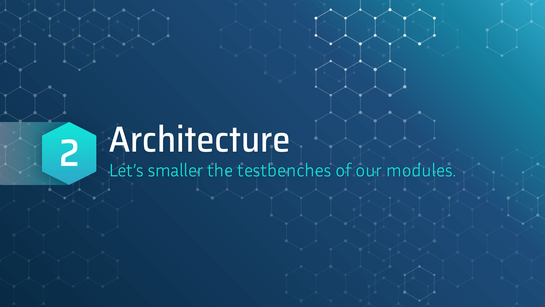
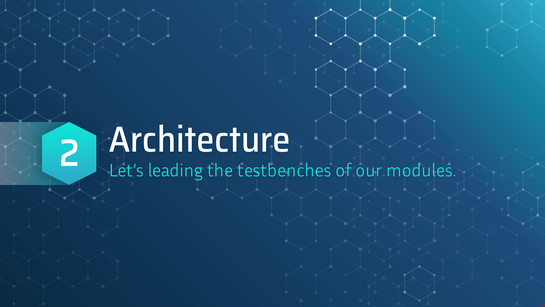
smaller: smaller -> leading
